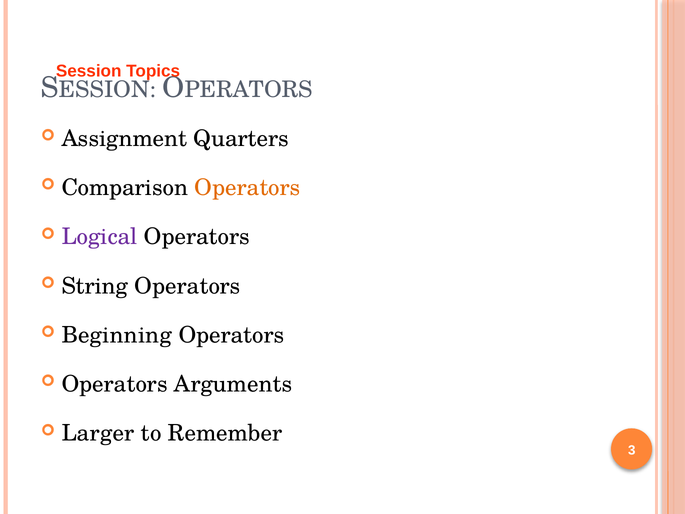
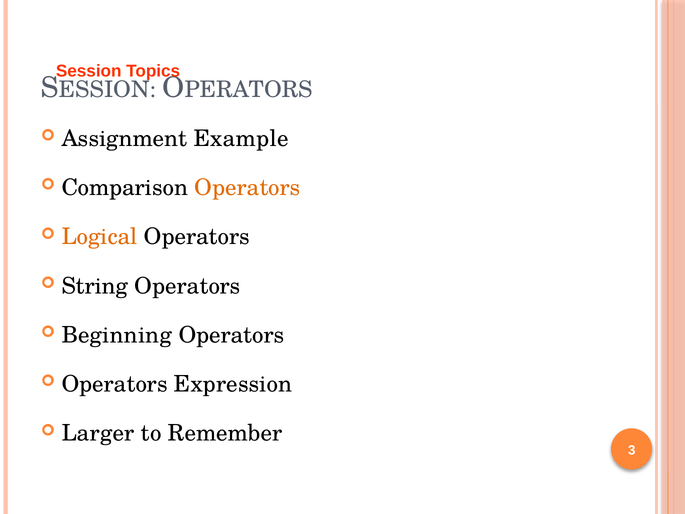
Quarters: Quarters -> Example
Logical colour: purple -> orange
Arguments: Arguments -> Expression
